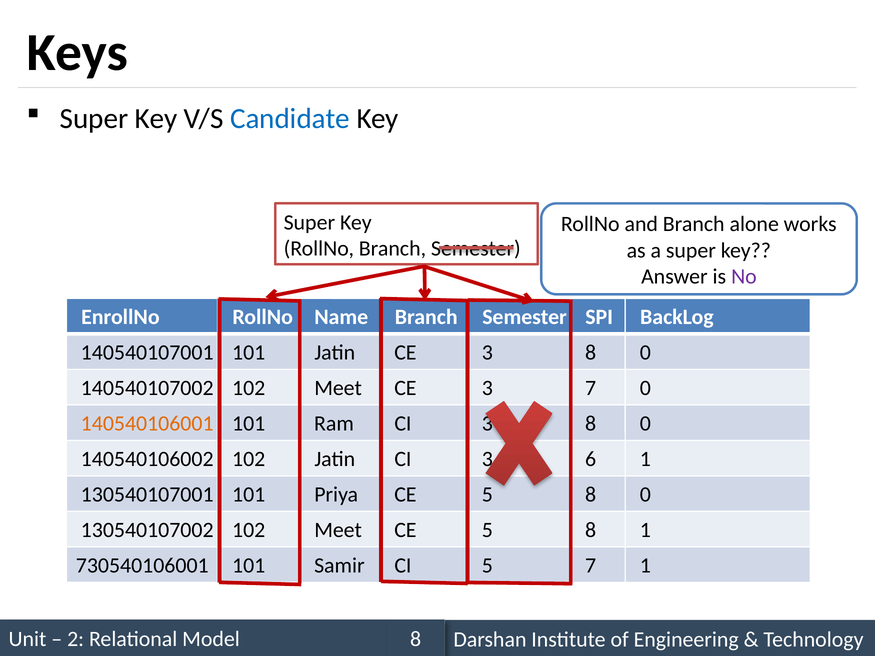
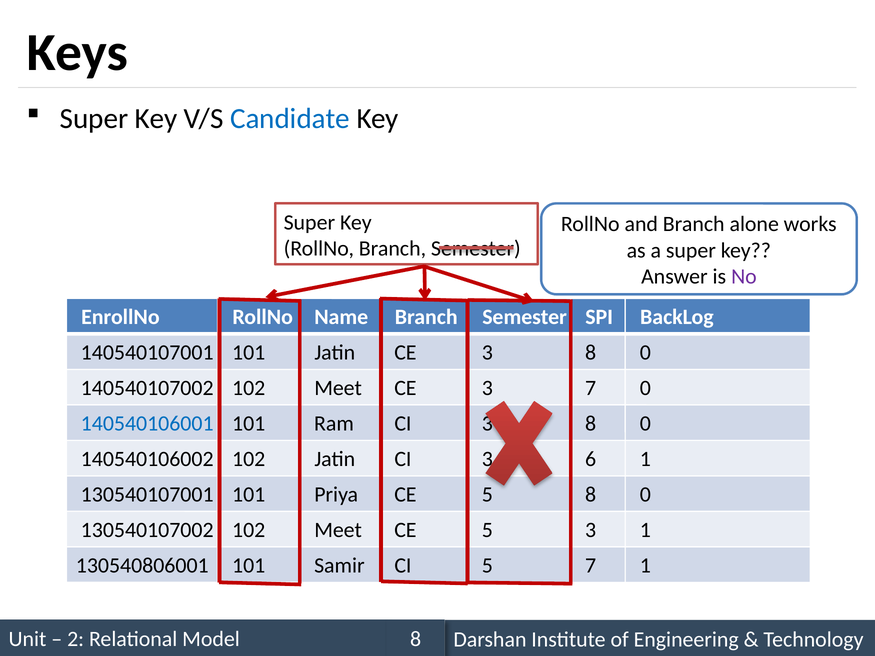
140540106001 colour: orange -> blue
Meet CE 5 8: 8 -> 3
730540106001: 730540106001 -> 130540806001
